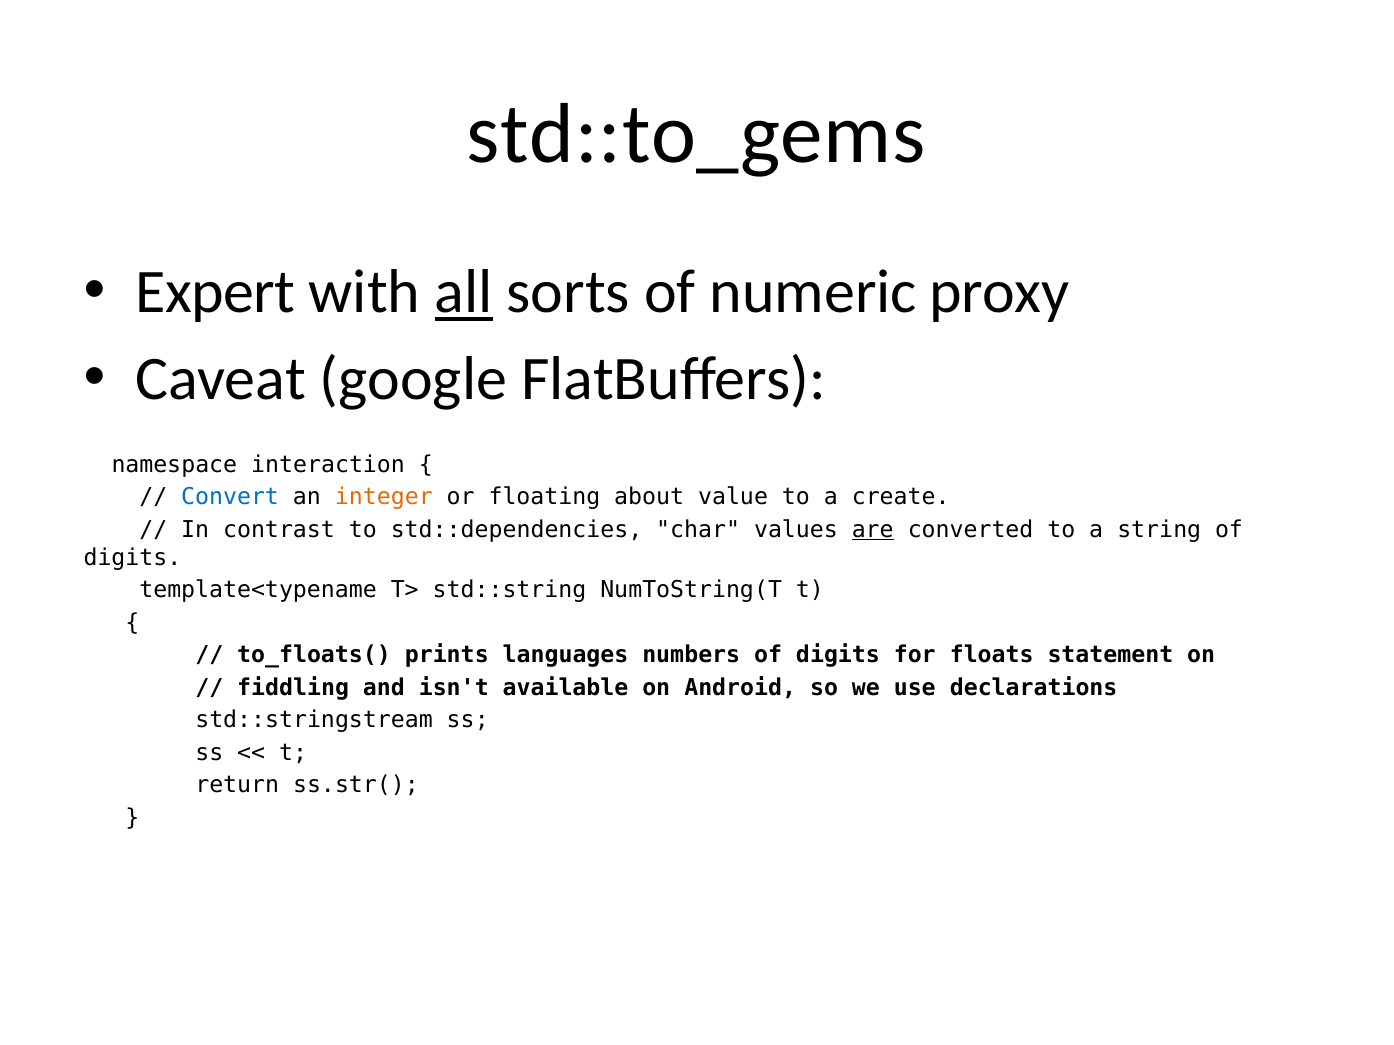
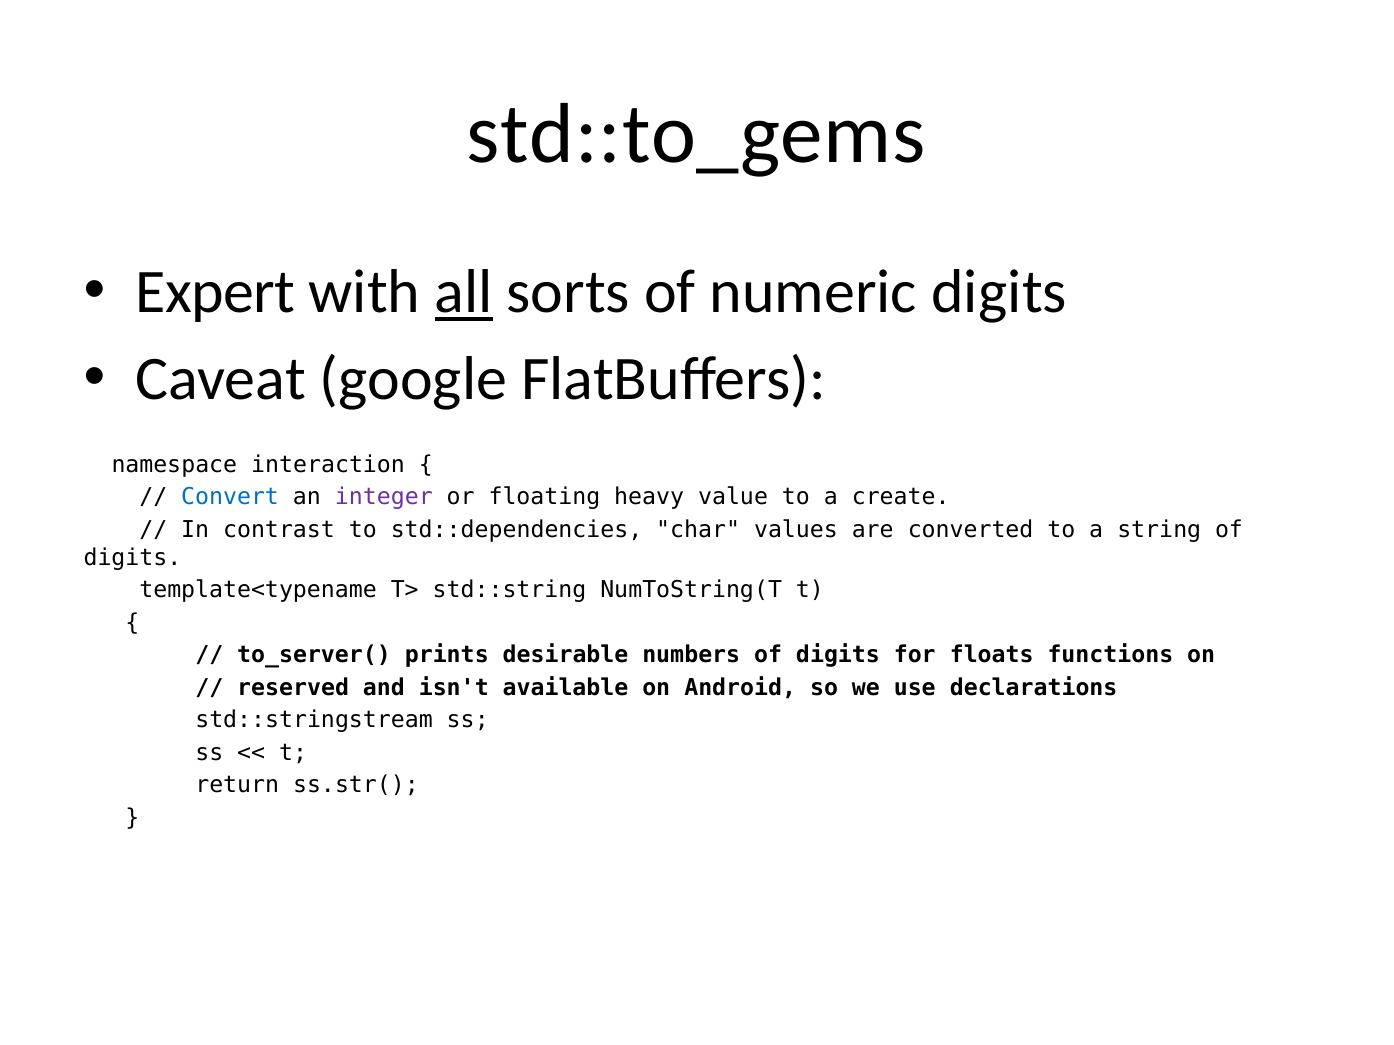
numeric proxy: proxy -> digits
integer colour: orange -> purple
about: about -> heavy
are underline: present -> none
to_floats(: to_floats( -> to_server(
languages: languages -> desirable
statement: statement -> functions
fiddling: fiddling -> reserved
